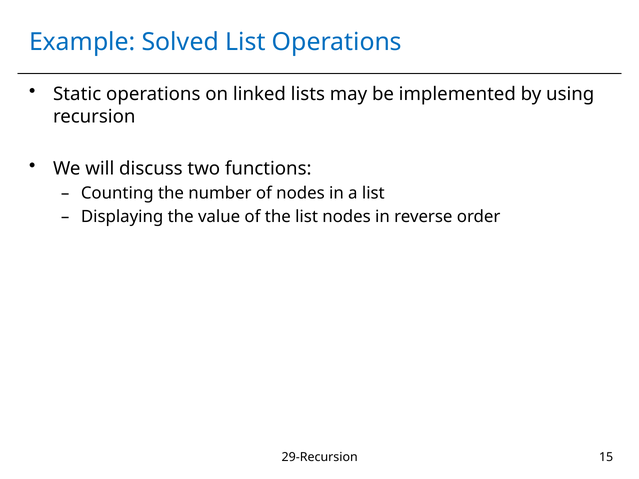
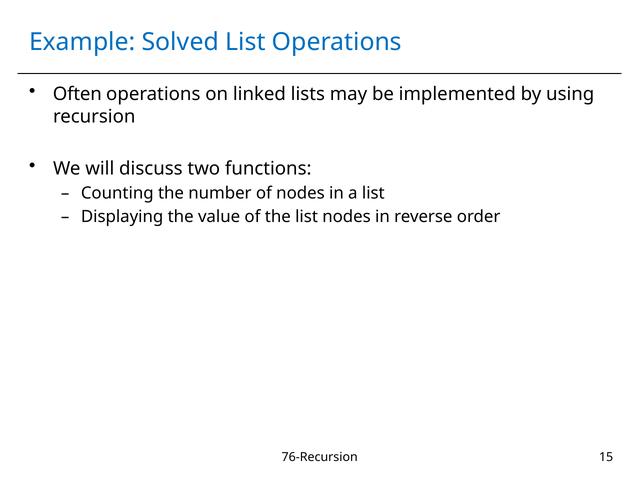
Static: Static -> Often
29-Recursion: 29-Recursion -> 76-Recursion
